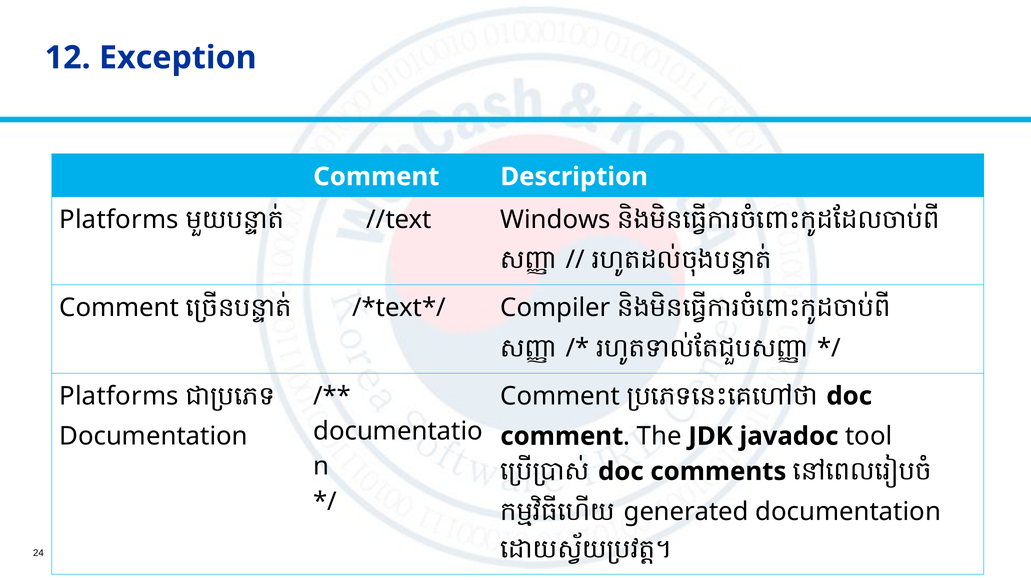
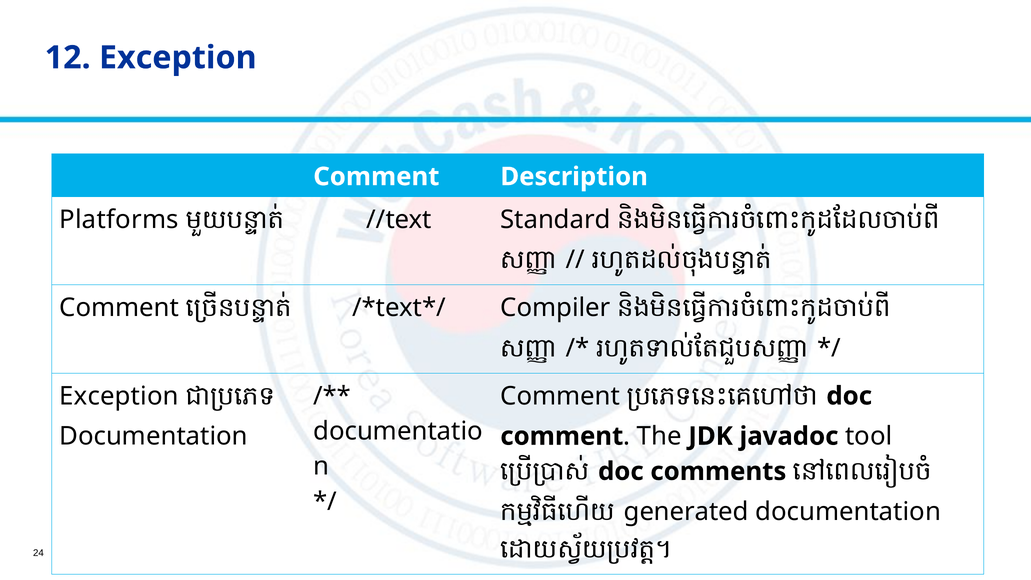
Windows: Windows -> Standard
Platforms at (119, 396): Platforms -> Exception
